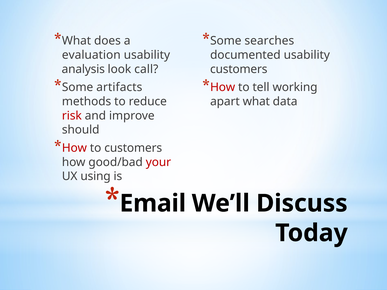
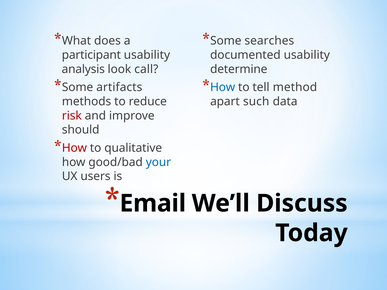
evaluation: evaluation -> participant
customers at (239, 69): customers -> determine
How at (223, 87) colour: red -> blue
working: working -> method
apart what: what -> such
to customers: customers -> qualitative
your colour: red -> blue
using: using -> users
